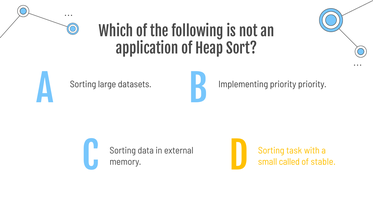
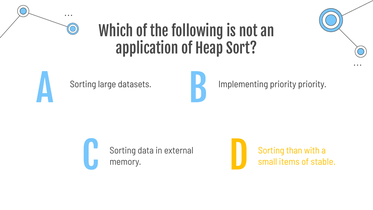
task: task -> than
called: called -> items
